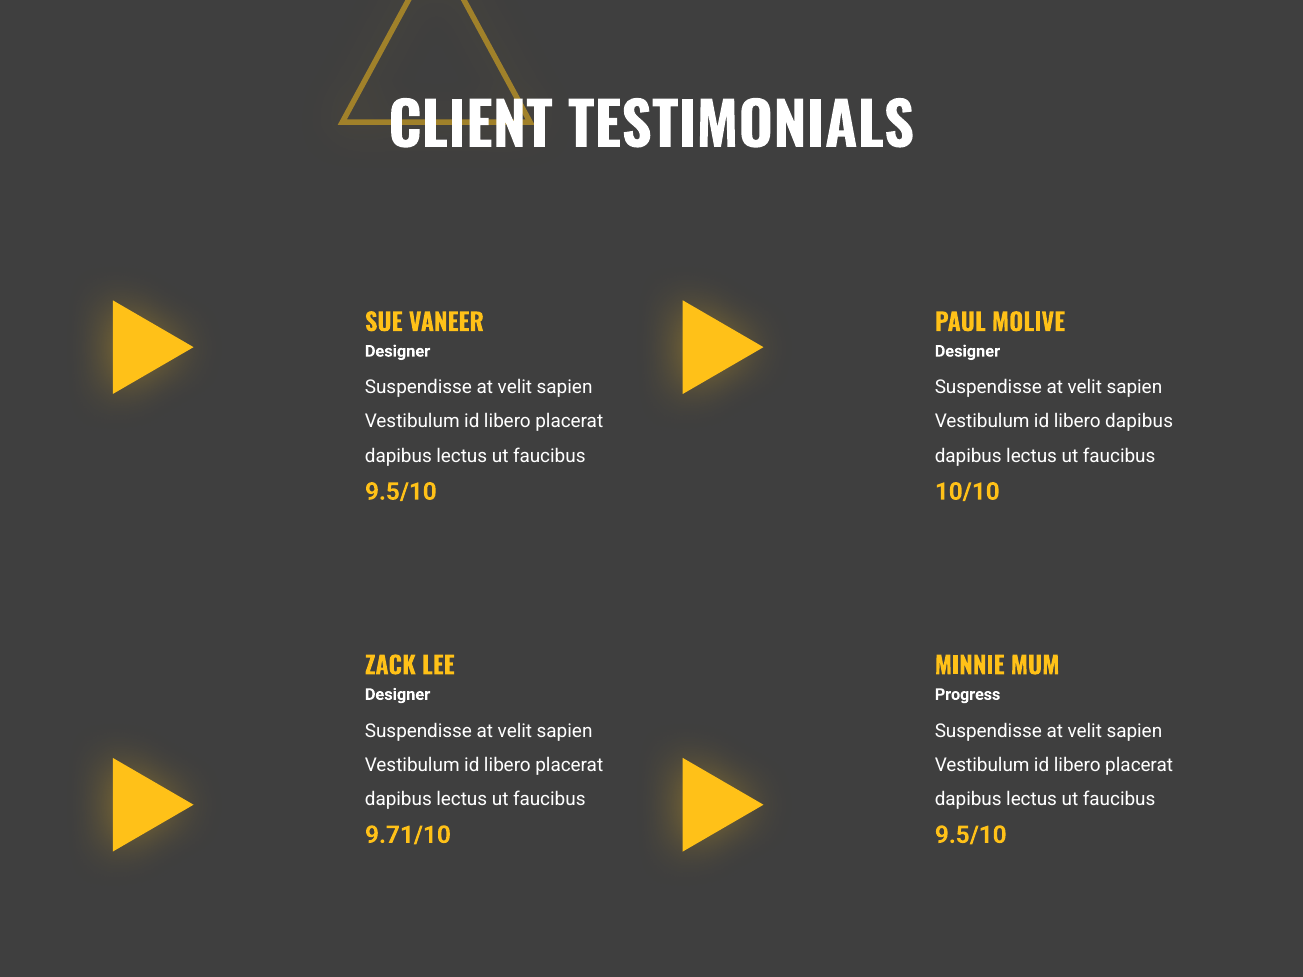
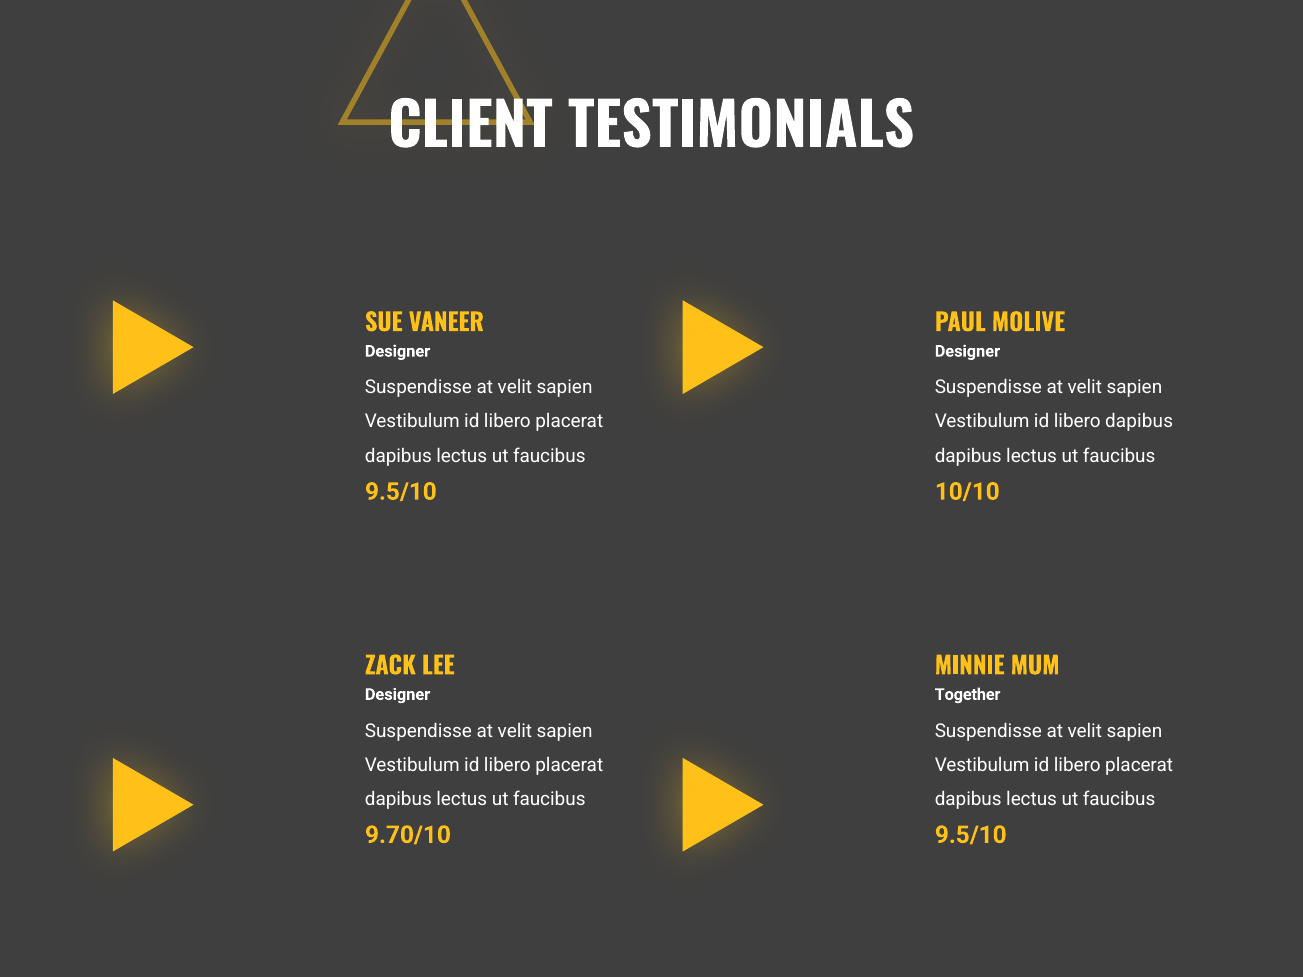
Progress: Progress -> Together
9.71/10: 9.71/10 -> 9.70/10
